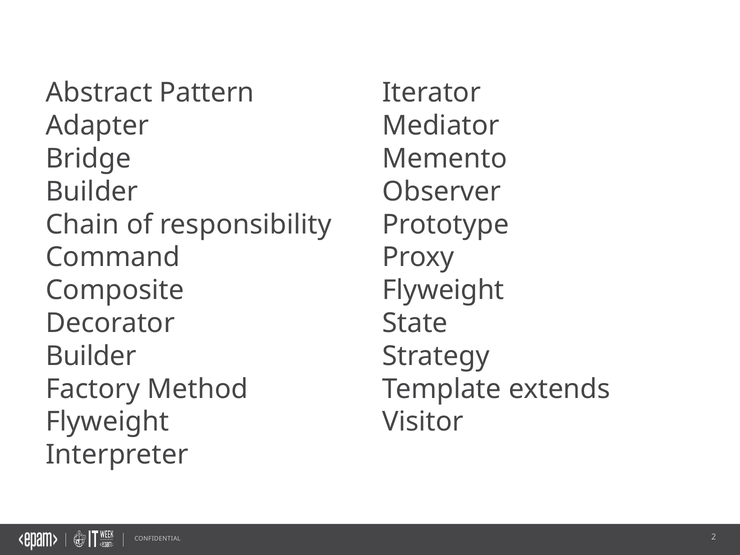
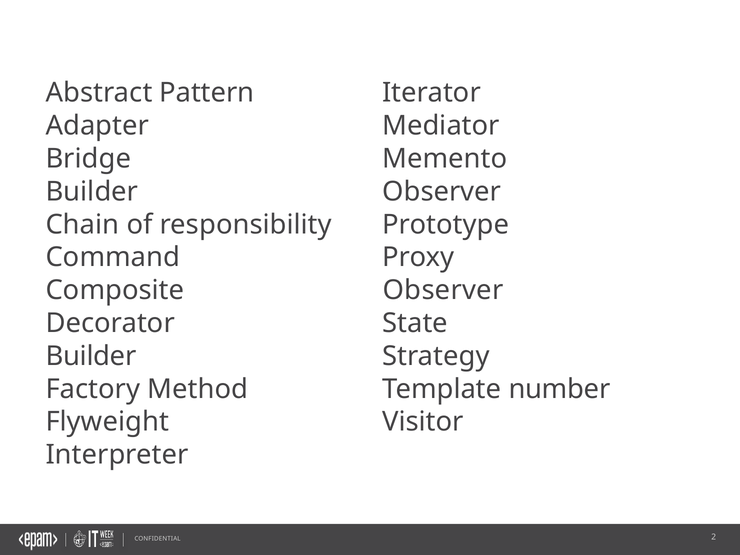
Flyweight at (443, 290): Flyweight -> Observer
extends: extends -> number
